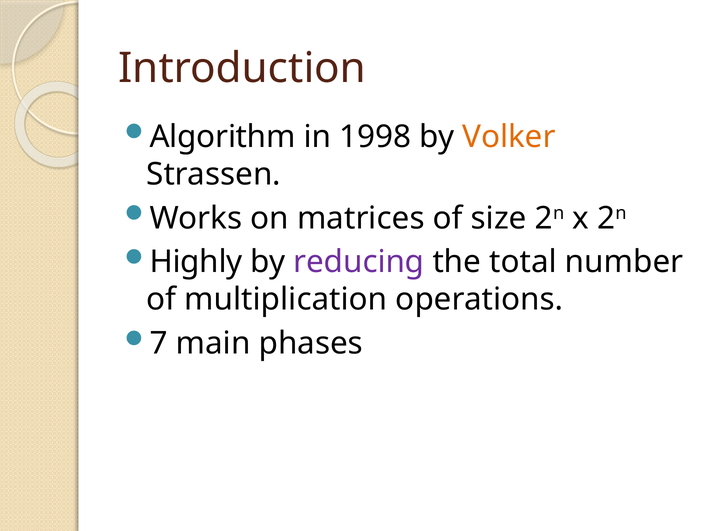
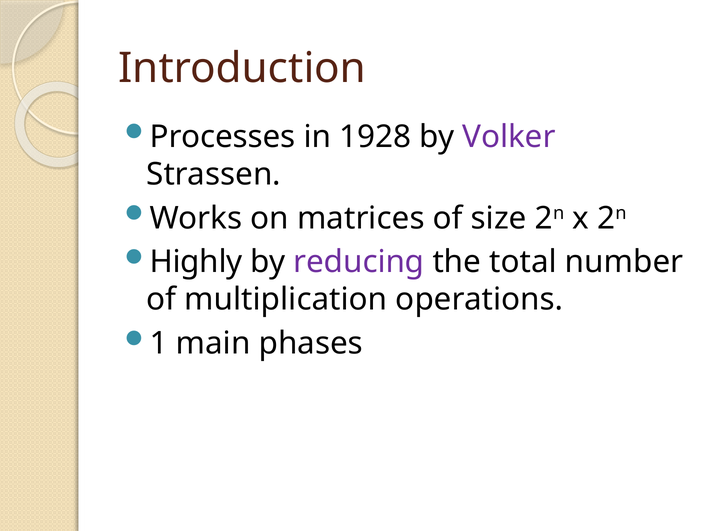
Algorithm: Algorithm -> Processes
1998: 1998 -> 1928
Volker colour: orange -> purple
7: 7 -> 1
